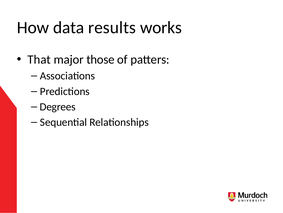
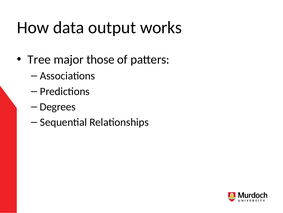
results: results -> output
That: That -> Tree
